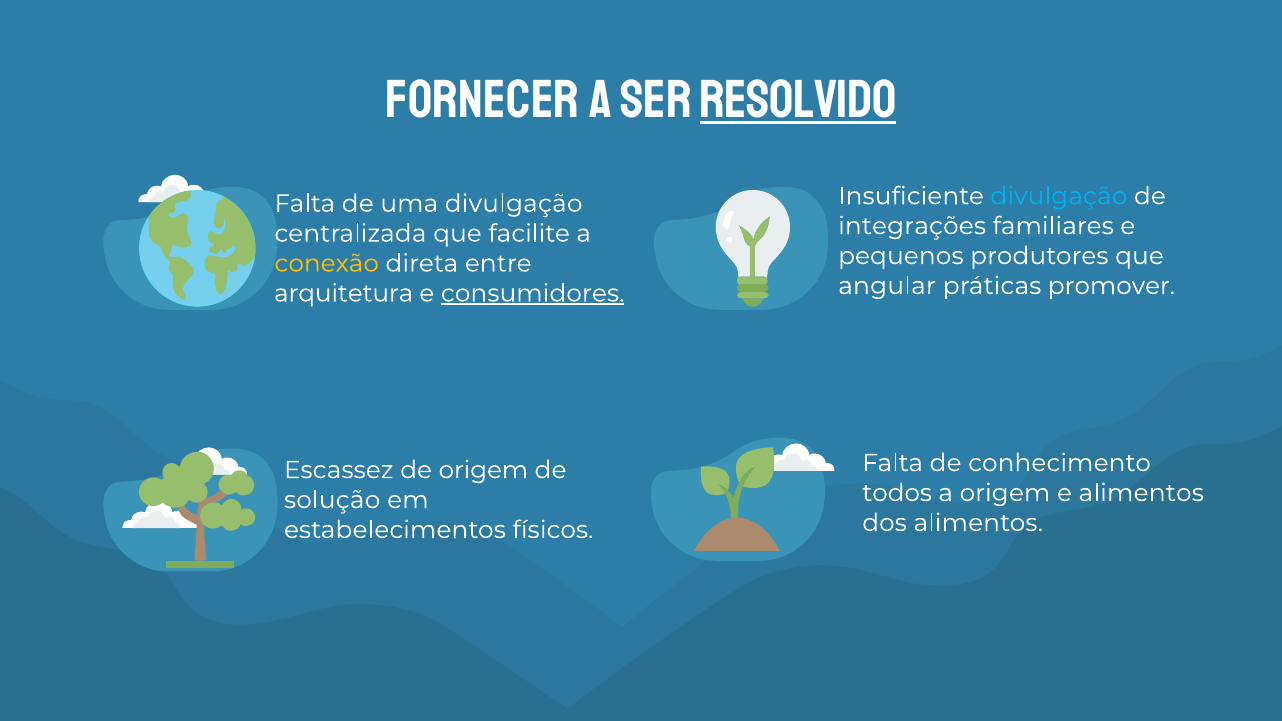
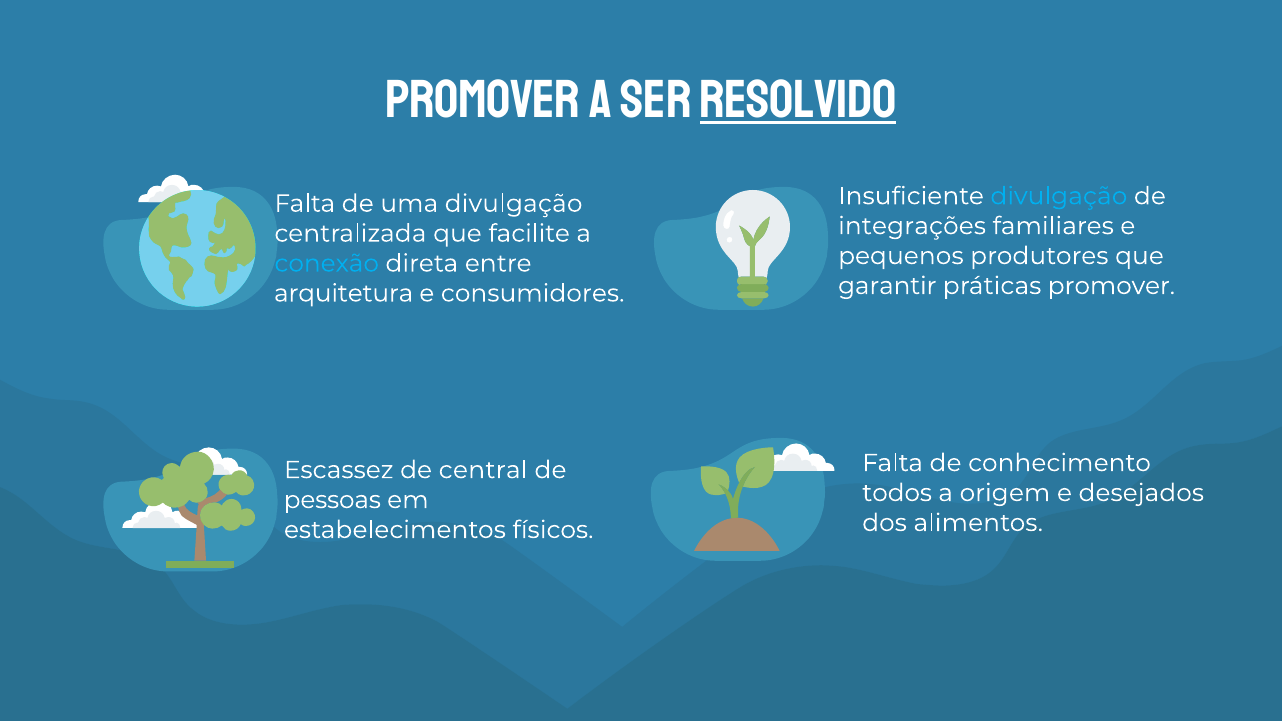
FORNECER at (483, 100): FORNECER -> PROMOVER
conexão colour: yellow -> light blue
angular: angular -> garantir
consumidores underline: present -> none
de origem: origem -> central
e alimentos: alimentos -> desejados
solução: solução -> pessoas
